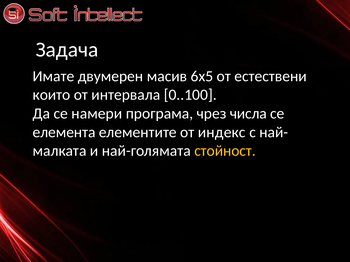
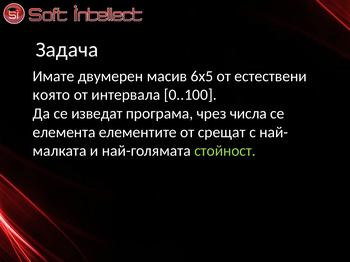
които: които -> която
намери: намери -> изведат
индекс: индекс -> срещат
стойност colour: yellow -> light green
